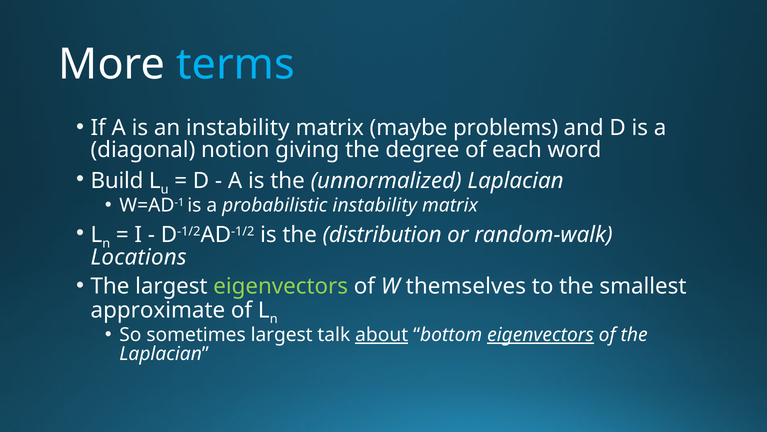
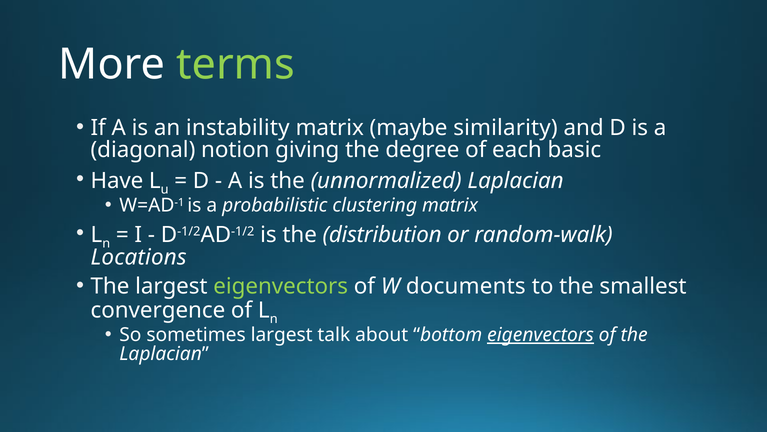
terms colour: light blue -> light green
problems: problems -> similarity
word: word -> basic
Build: Build -> Have
probabilistic instability: instability -> clustering
themselves: themselves -> documents
approximate: approximate -> convergence
about underline: present -> none
